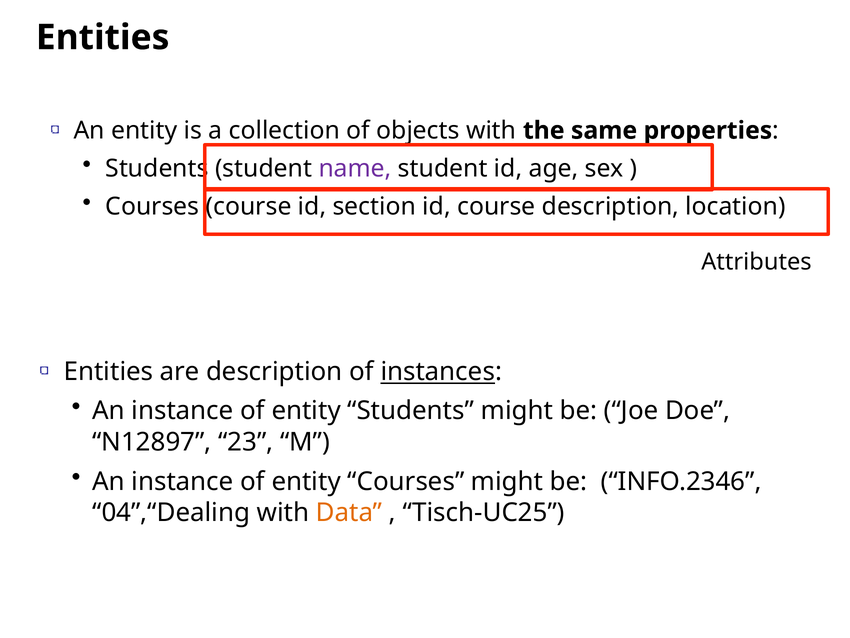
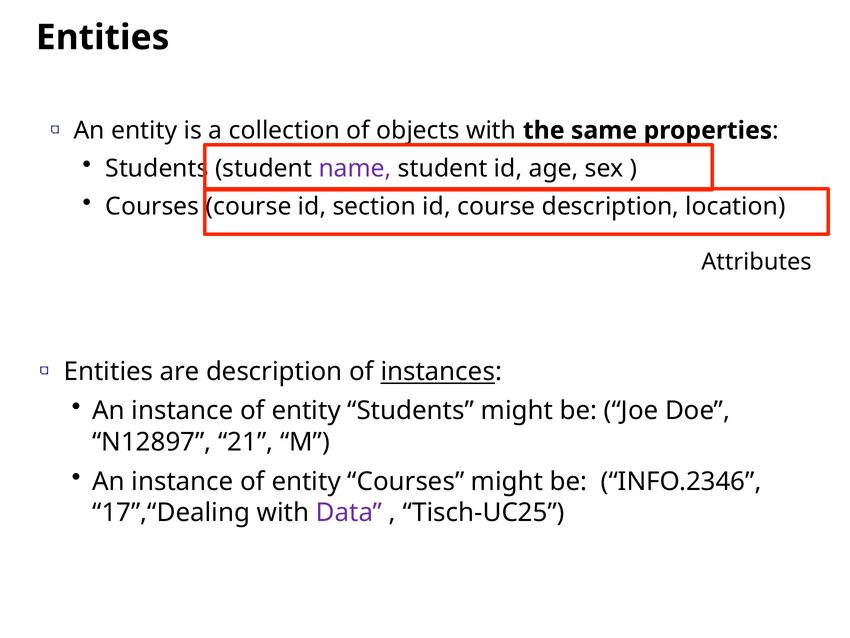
23: 23 -> 21
04”,“Dealing: 04”,“Dealing -> 17”,“Dealing
Data colour: orange -> purple
